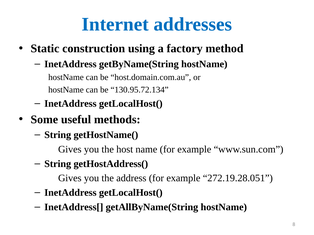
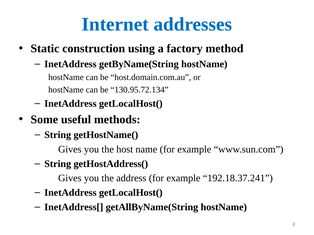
272.19.28.051: 272.19.28.051 -> 192.18.37.241
